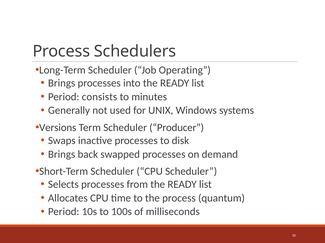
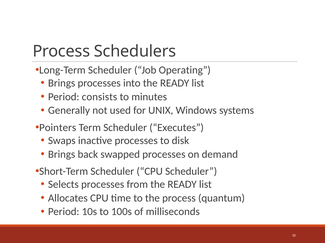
Versions: Versions -> Pointers
Producer: Producer -> Executes
